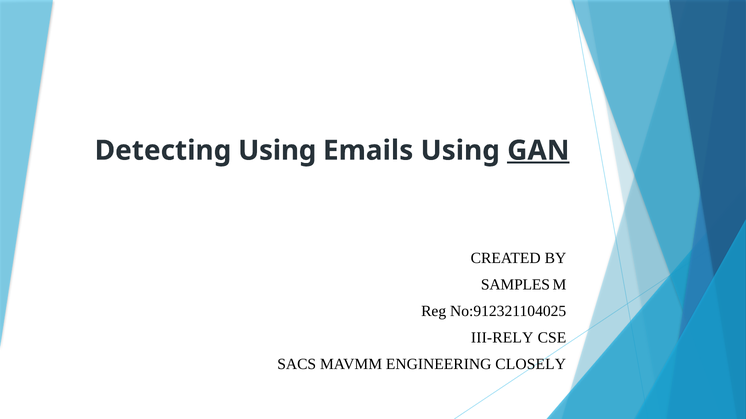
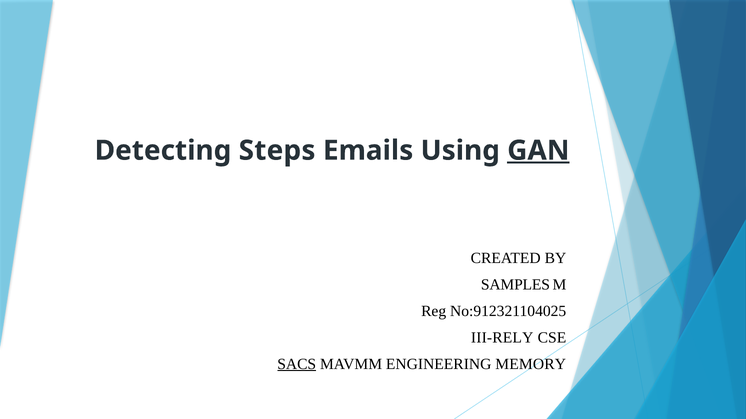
Detecting Using: Using -> Steps
SACS underline: none -> present
CLOSELY: CLOSELY -> MEMORY
